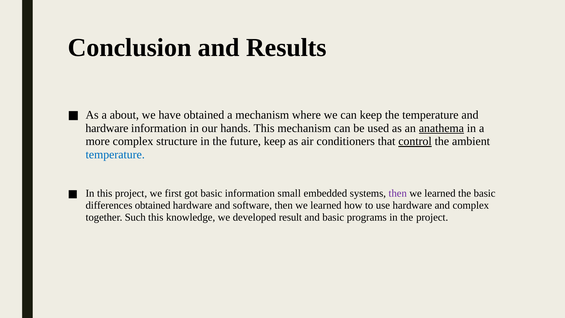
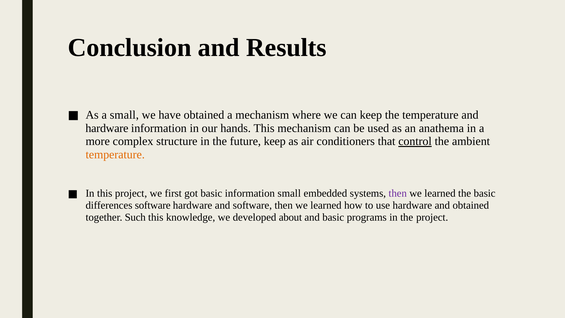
a about: about -> small
anathema underline: present -> none
temperature at (115, 155) colour: blue -> orange
differences obtained: obtained -> software
and complex: complex -> obtained
result: result -> about
